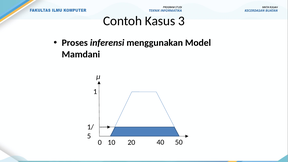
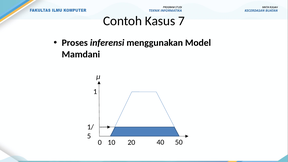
3: 3 -> 7
